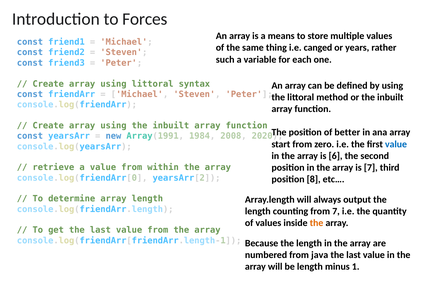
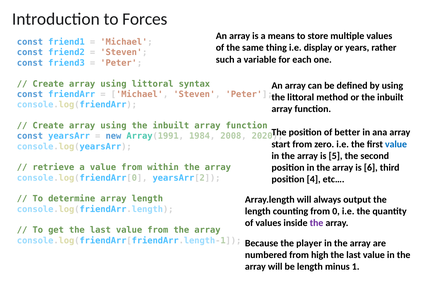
canged: canged -> display
6: 6 -> 5
is 7: 7 -> 6
8: 8 -> 4
from 7: 7 -> 0
the at (317, 223) colour: orange -> purple
Because the length: length -> player
java: java -> high
